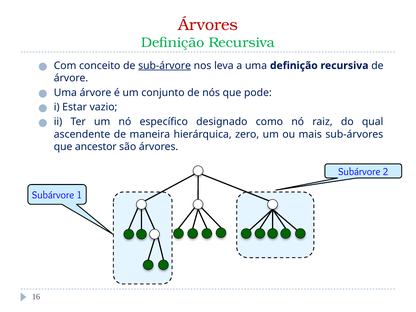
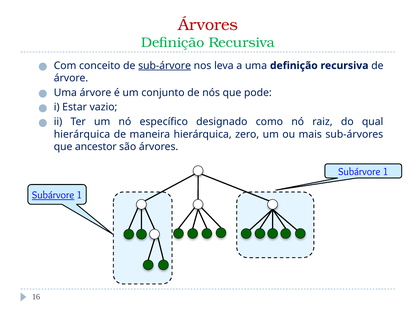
ascendente at (82, 134): ascendente -> hierárquica
2 at (386, 172): 2 -> 1
Subárvore at (53, 195) underline: none -> present
